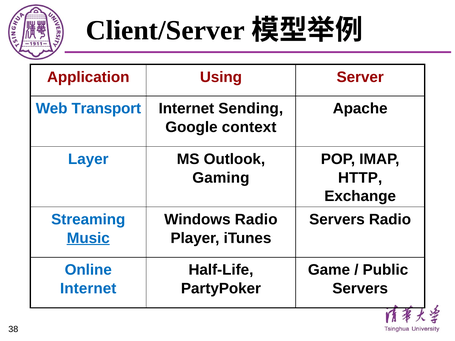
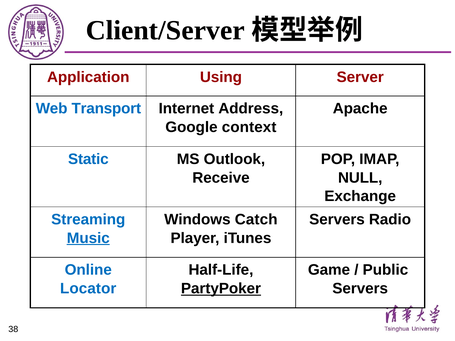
Sending: Sending -> Address
Layer: Layer -> Static
Gaming: Gaming -> Receive
HTTP: HTTP -> NULL
Windows Radio: Radio -> Catch
Internet at (88, 289): Internet -> Locator
PartyPoker underline: none -> present
